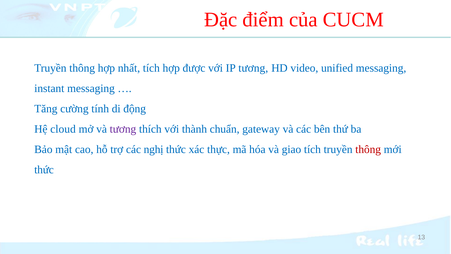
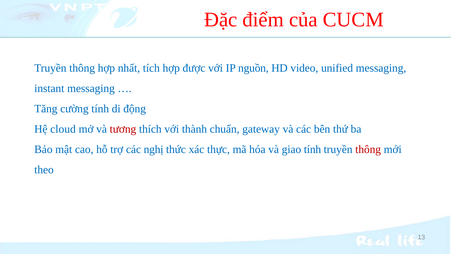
IP tương: tương -> nguồn
tương at (123, 129) colour: purple -> red
giao tích: tích -> tính
thức at (44, 170): thức -> theo
